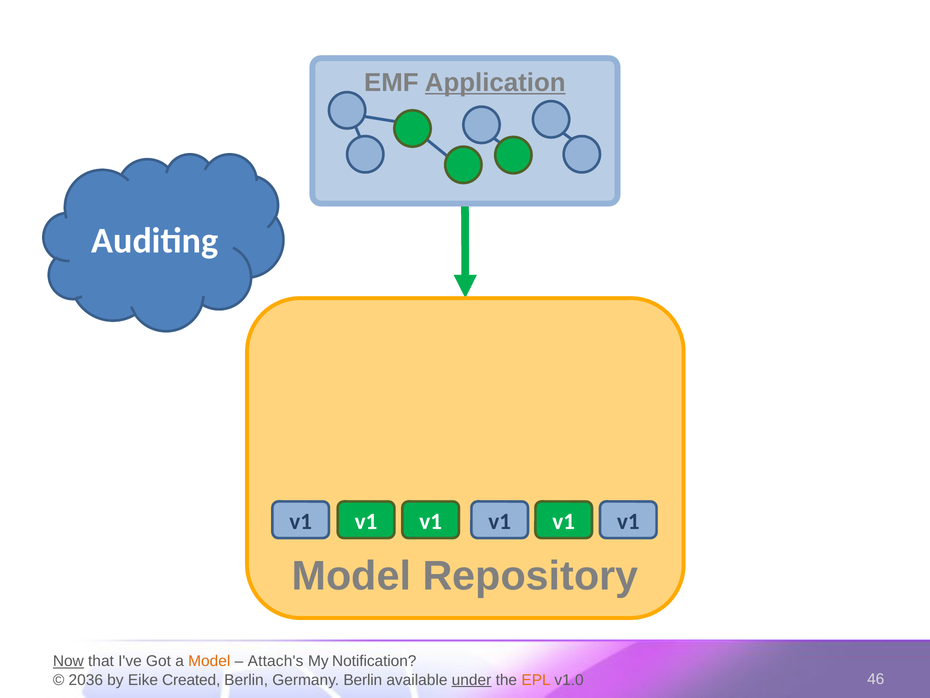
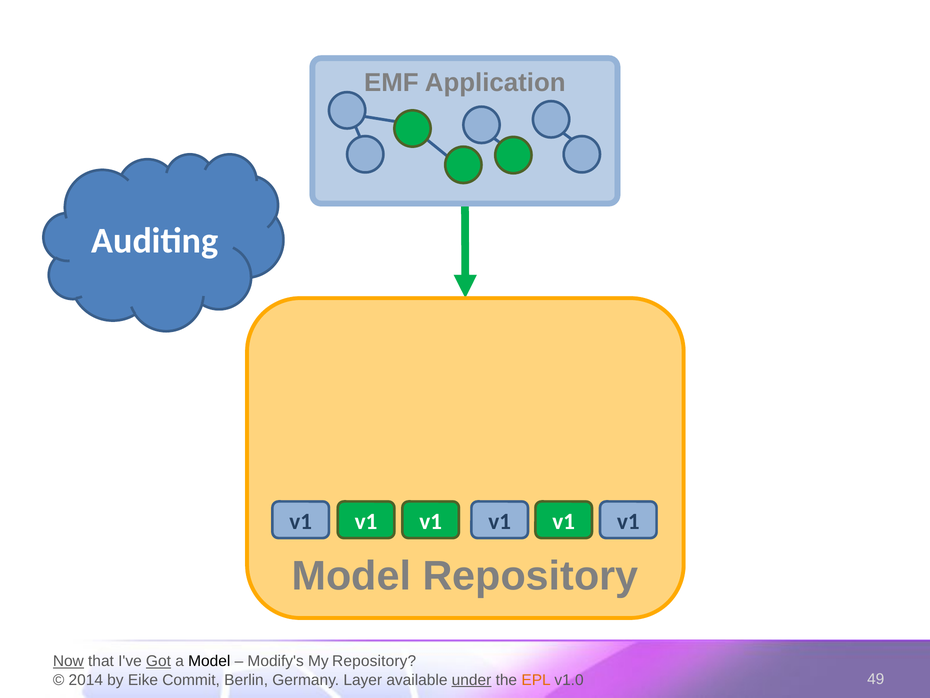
Application underline: present -> none
Got underline: none -> present
Model at (209, 661) colour: orange -> black
Attach's: Attach's -> Modify's
My Notification: Notification -> Repository
2036: 2036 -> 2014
Created: Created -> Commit
Germany Berlin: Berlin -> Layer
46: 46 -> 49
